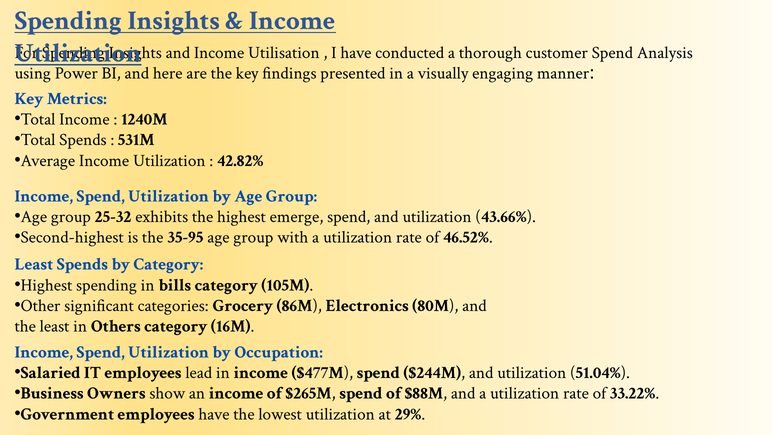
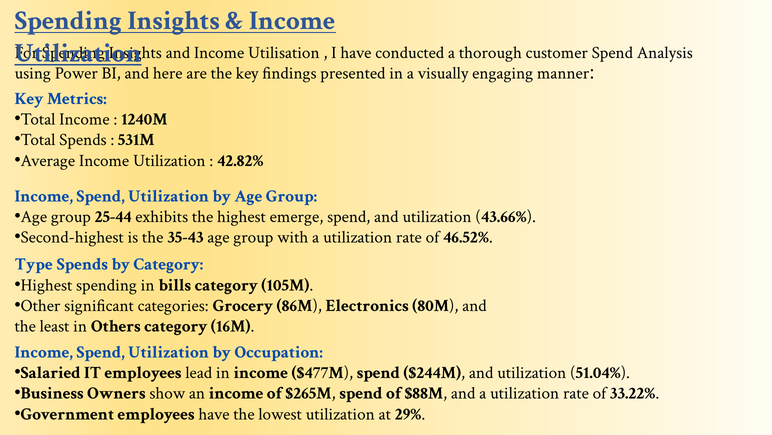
25-32: 25-32 -> 25-44
35-95: 35-95 -> 35-43
Least at (34, 264): Least -> Type
